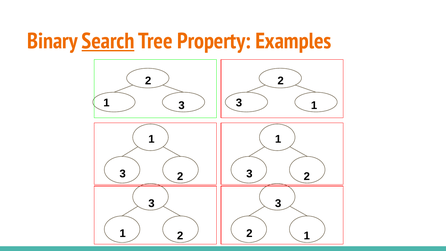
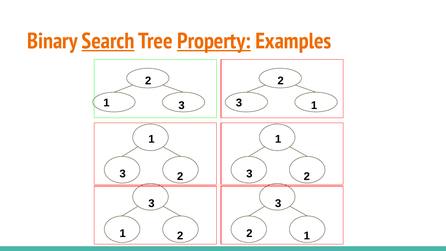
Property underline: none -> present
